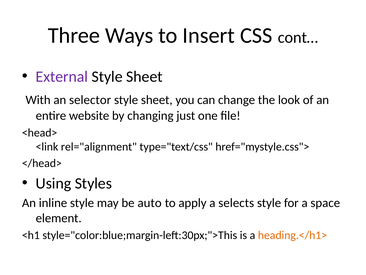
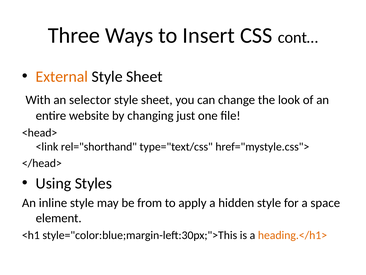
External colour: purple -> orange
rel="alignment: rel="alignment -> rel="shorthand
auto: auto -> from
selects: selects -> hidden
